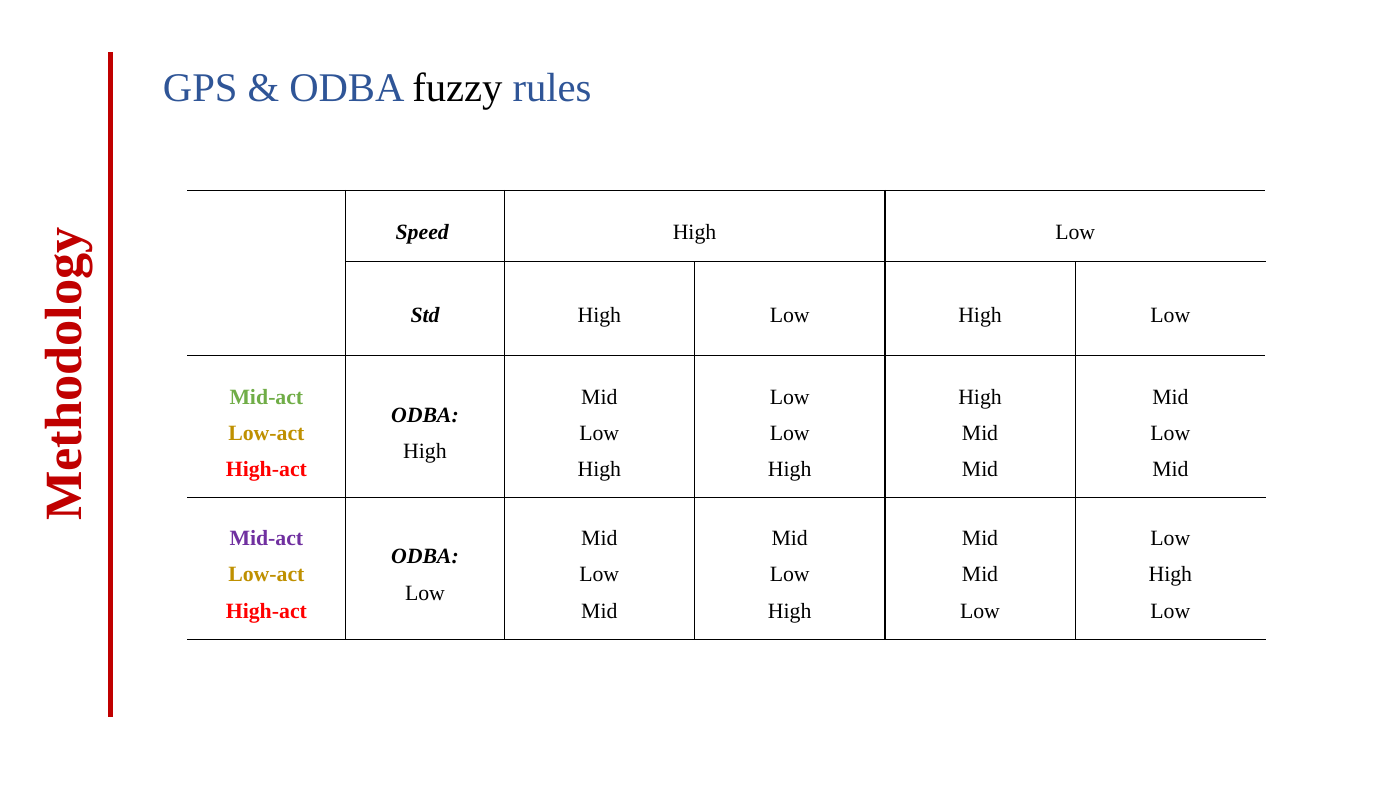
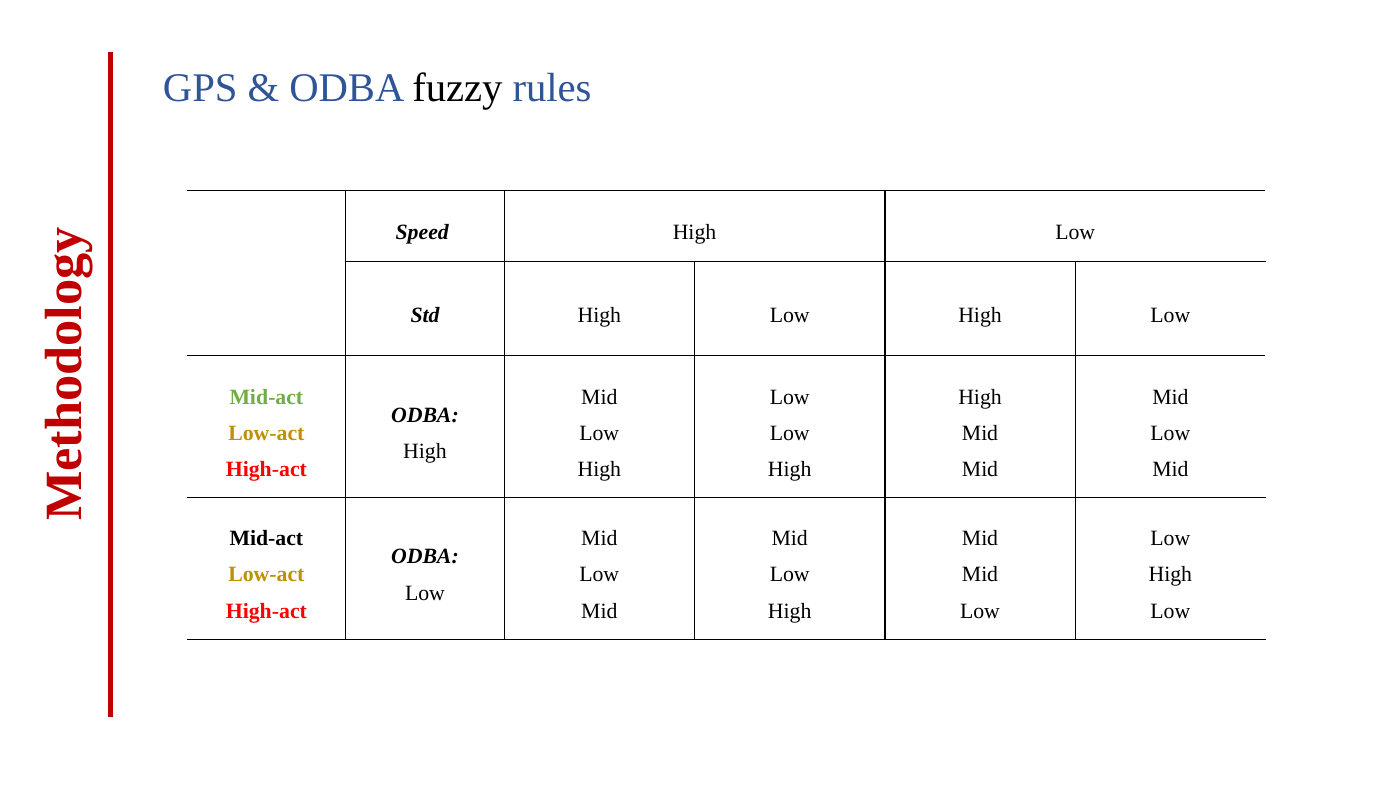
Mid-act at (266, 538) colour: purple -> black
